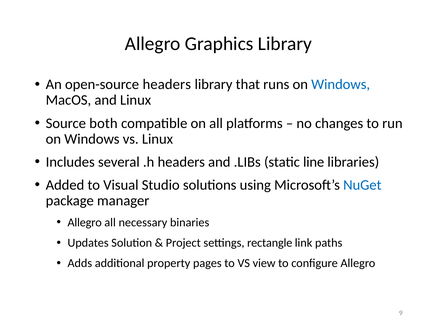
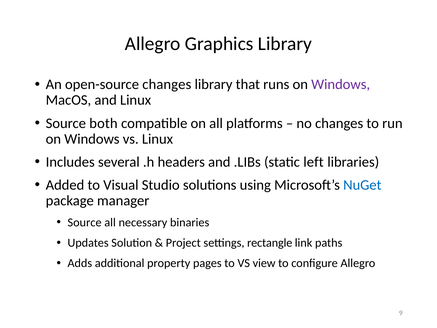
open-source headers: headers -> changes
Windows at (341, 84) colour: blue -> purple
line: line -> left
Allegro at (85, 222): Allegro -> Source
